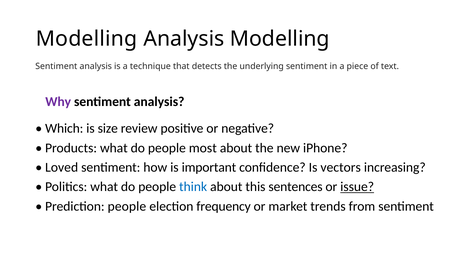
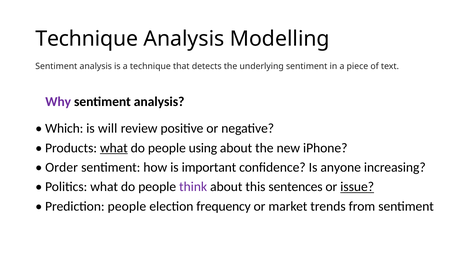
Modelling at (87, 39): Modelling -> Technique
size: size -> will
what at (114, 148) underline: none -> present
most: most -> using
Loved: Loved -> Order
vectors: vectors -> anyone
think colour: blue -> purple
